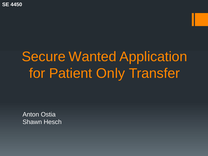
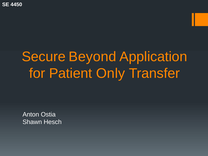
Wanted: Wanted -> Beyond
